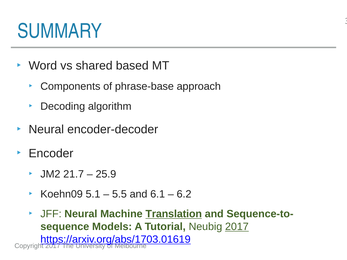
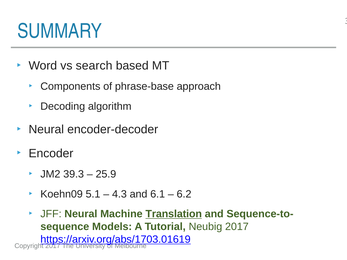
shared: shared -> search
21.7: 21.7 -> 39.3
5.5: 5.5 -> 4.3
2017 at (237, 227) underline: present -> none
